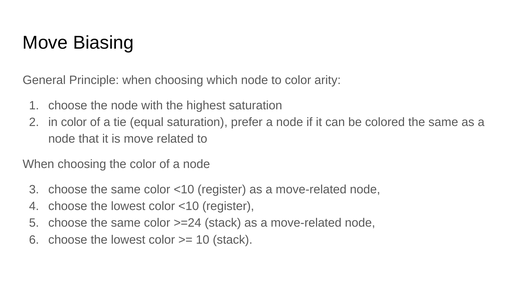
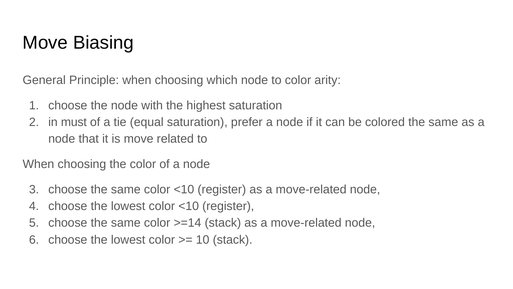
in color: color -> must
>=24: >=24 -> >=14
